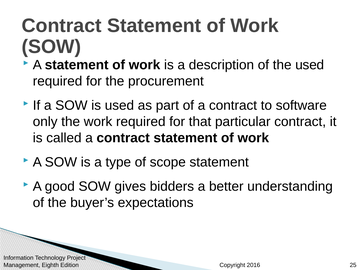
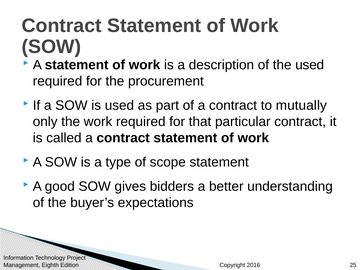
software: software -> mutually
